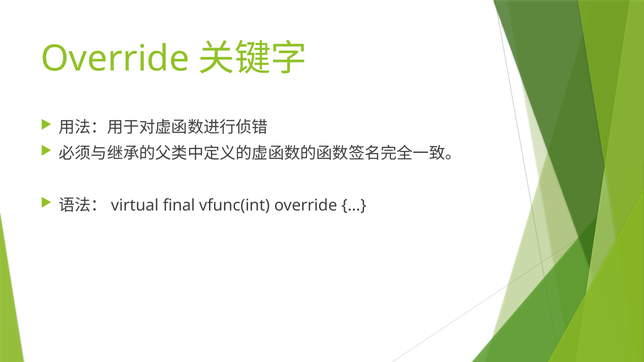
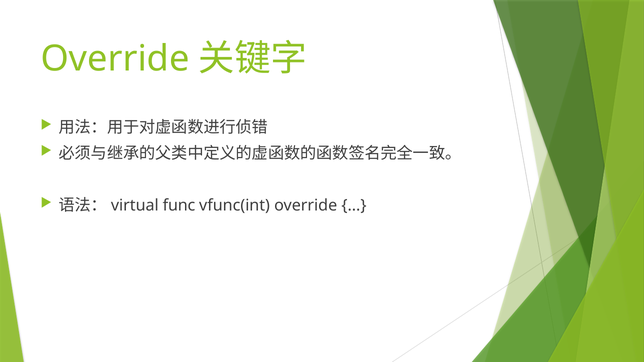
final: final -> func
